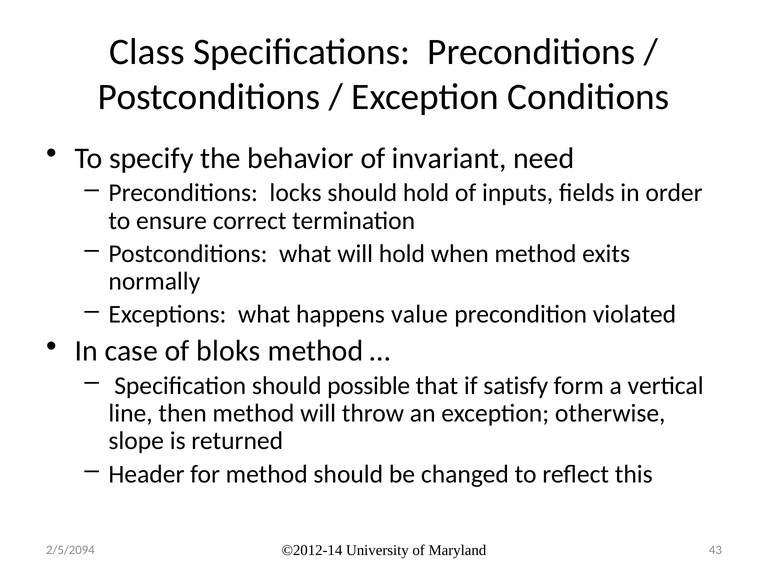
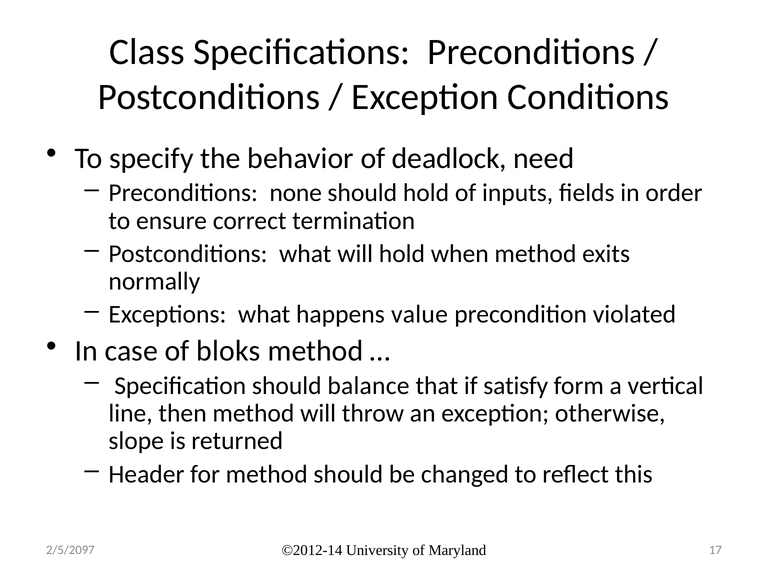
invariant: invariant -> deadlock
locks: locks -> none
possible: possible -> balance
43: 43 -> 17
2/5/2094: 2/5/2094 -> 2/5/2097
